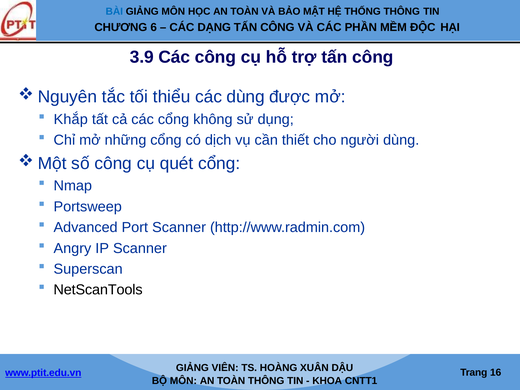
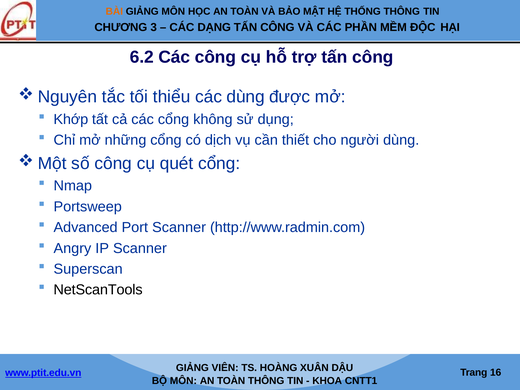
BÀI colour: blue -> orange
6: 6 -> 3
3.9: 3.9 -> 6.2
Khắp: Khắp -> Khớp
